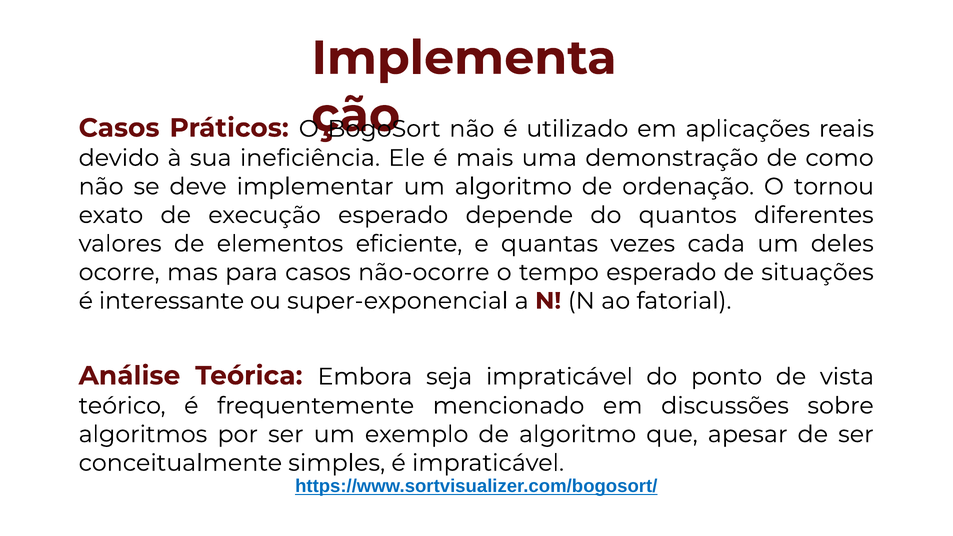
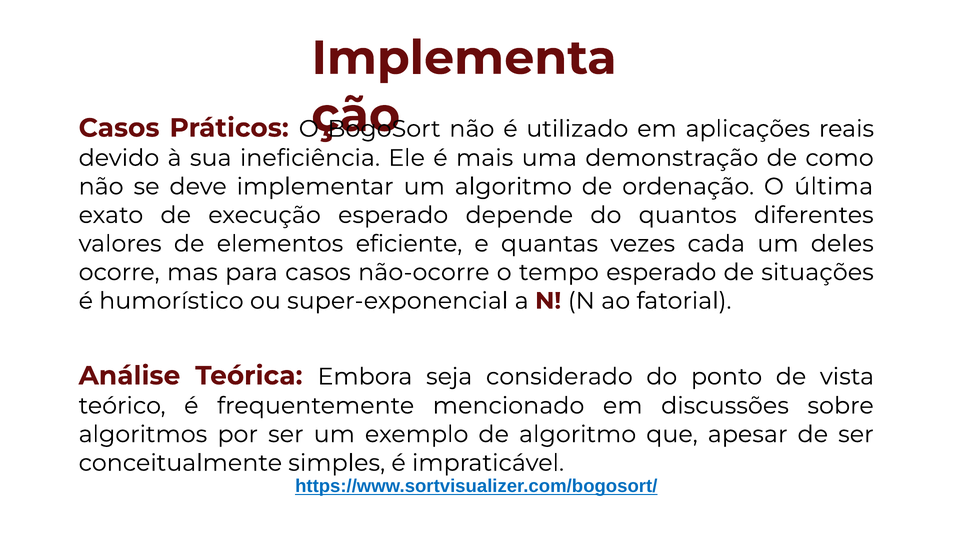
tornou: tornou -> última
interessante: interessante -> humorístico
seja impraticável: impraticável -> considerado
